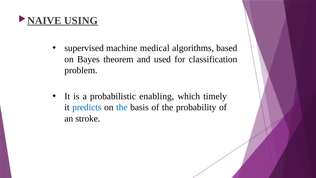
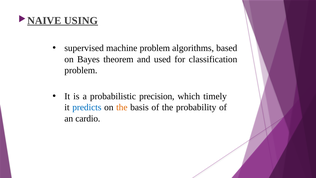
machine medical: medical -> problem
enabling: enabling -> precision
the at (122, 107) colour: blue -> orange
stroke: stroke -> cardio
